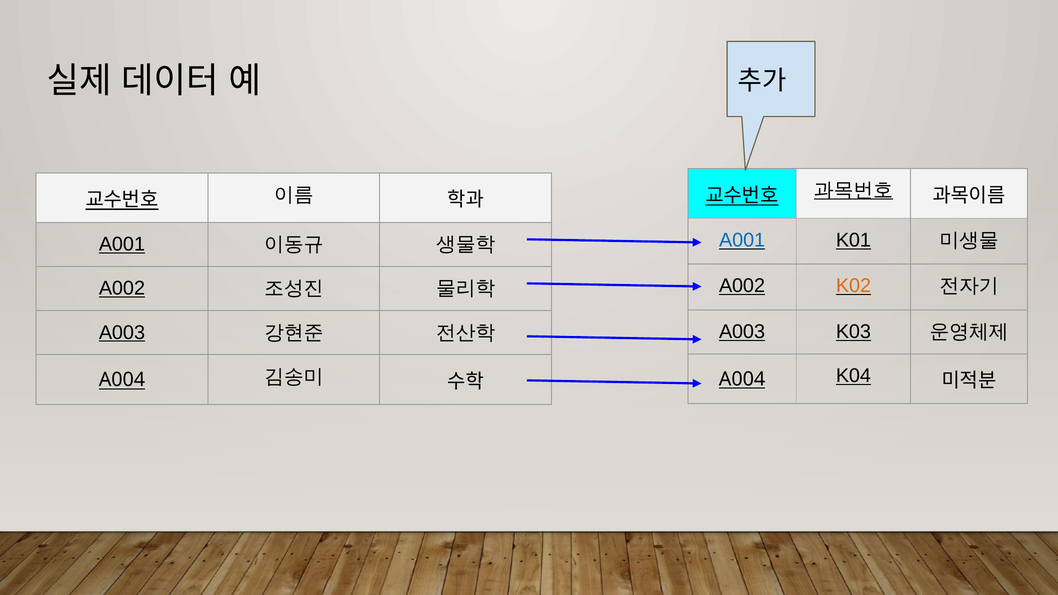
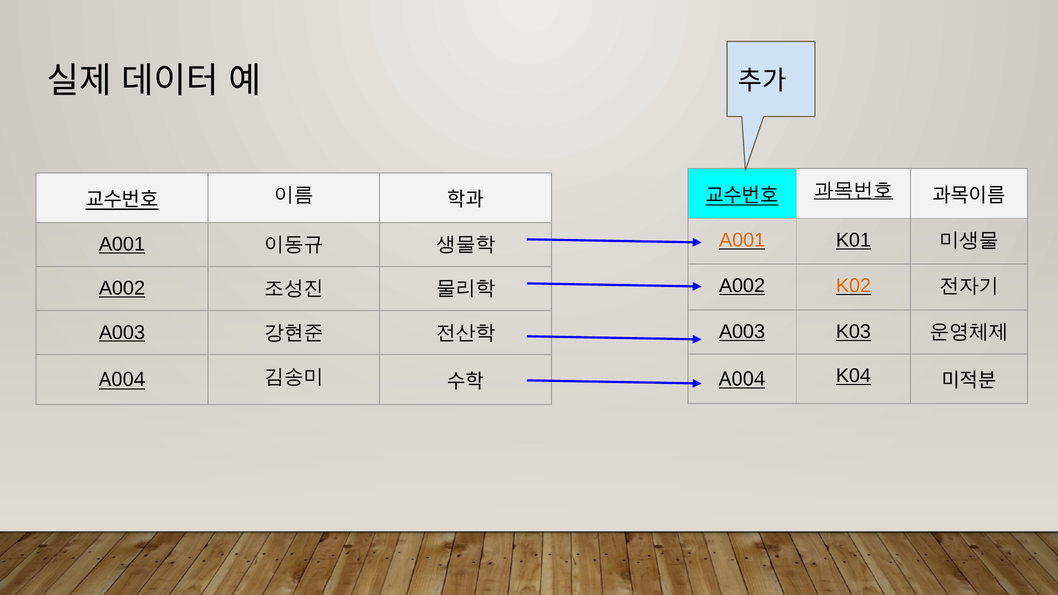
A001 at (742, 240) colour: blue -> orange
